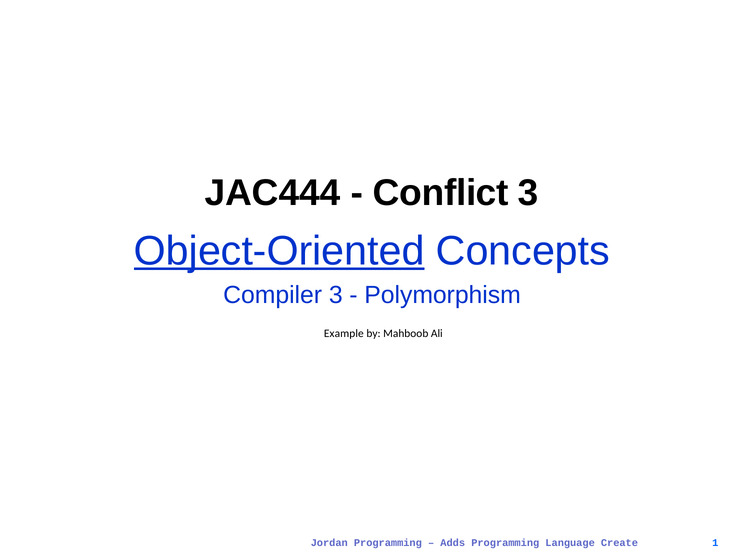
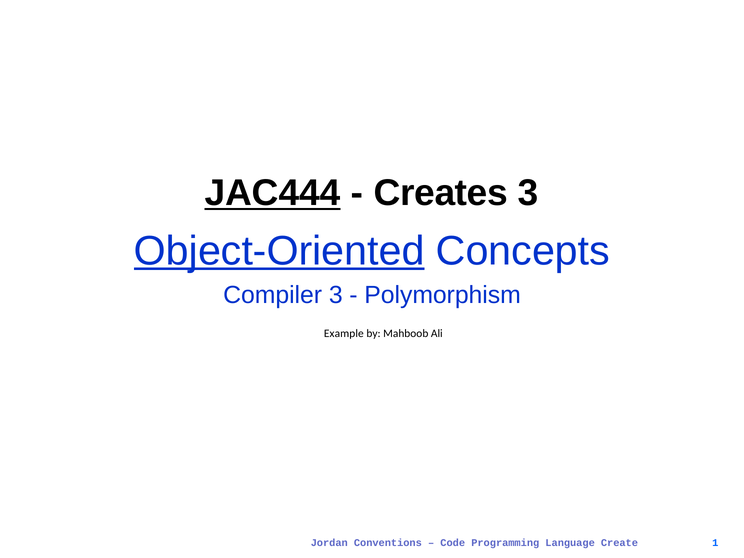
JAC444 underline: none -> present
Conflict: Conflict -> Creates
Jordan Programming: Programming -> Conventions
Adds: Adds -> Code
